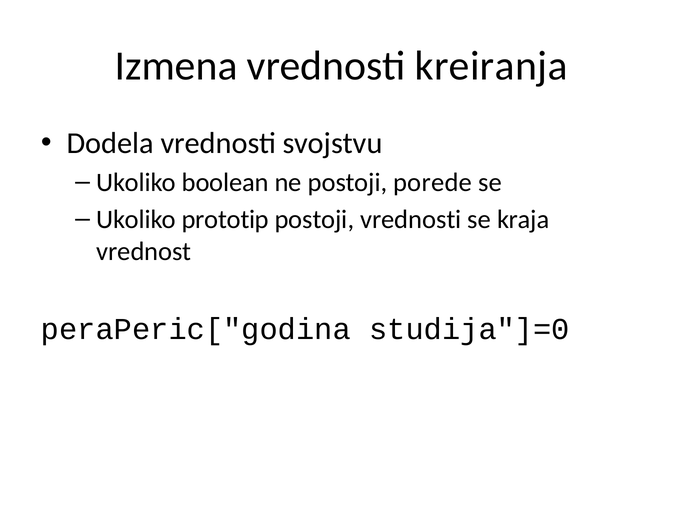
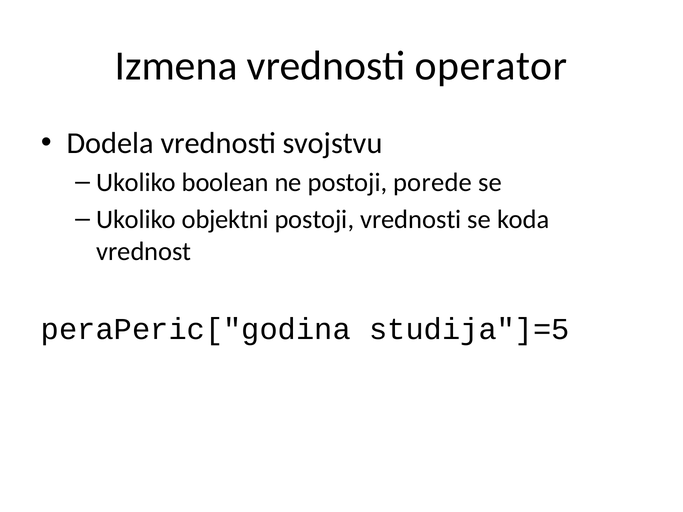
kreiranja: kreiranja -> operator
prototip: prototip -> objektni
kraja: kraja -> koda
studija"]=0: studija"]=0 -> studija"]=5
